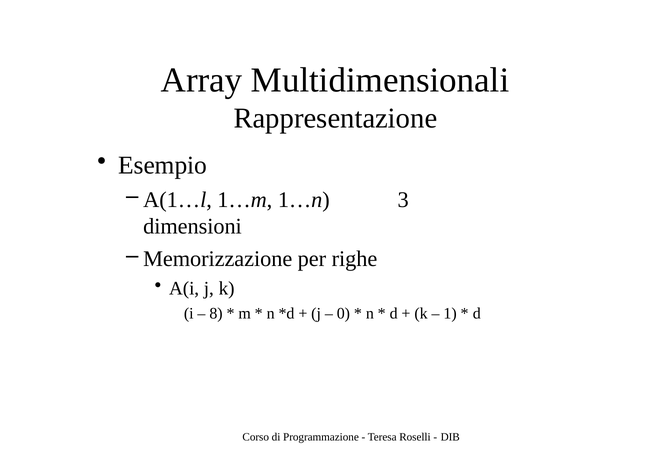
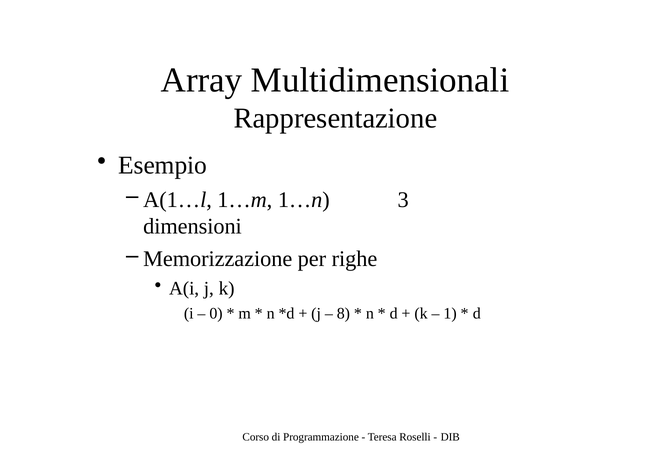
8: 8 -> 0
0: 0 -> 8
